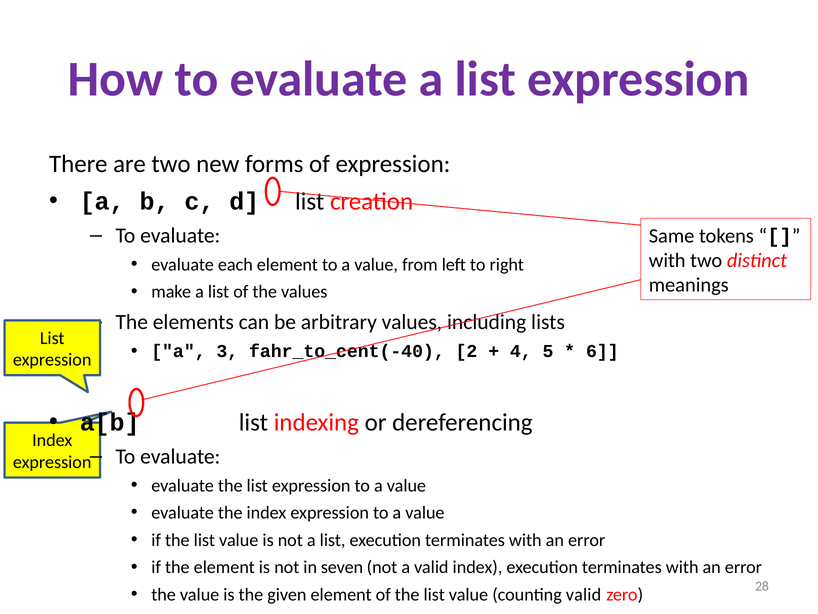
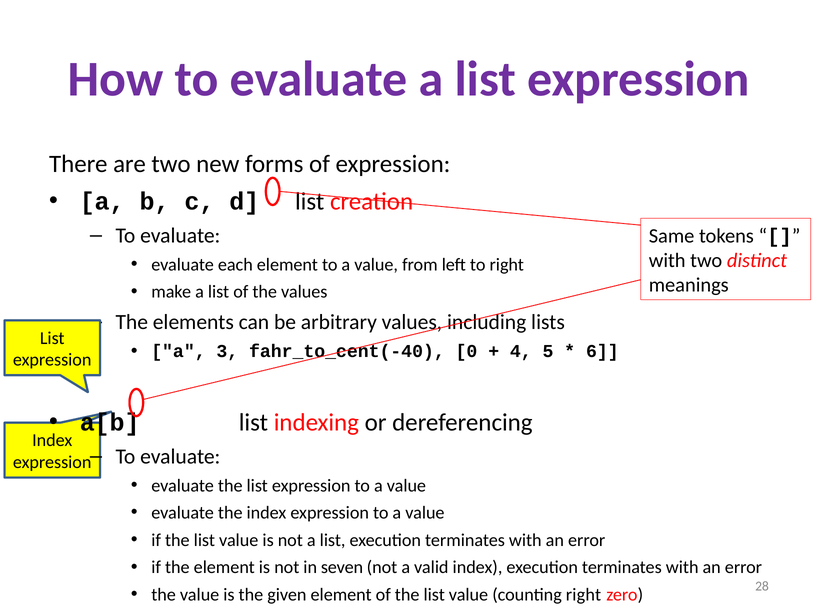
2: 2 -> 0
counting valid: valid -> right
